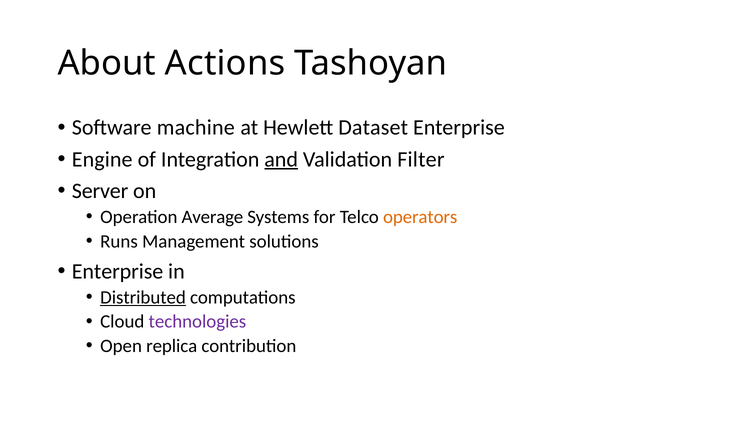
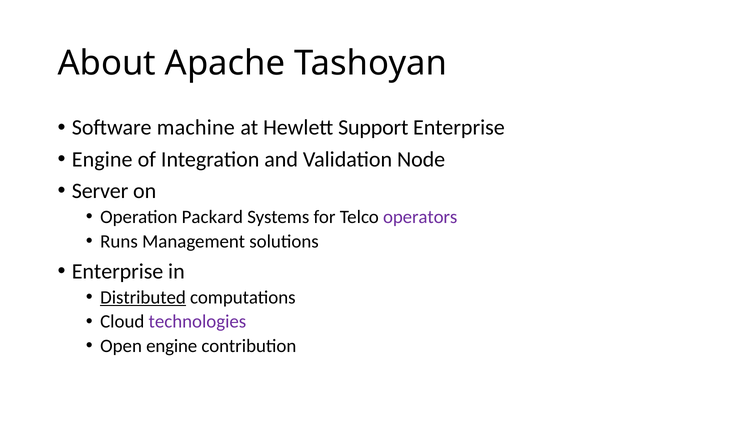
Actions: Actions -> Apache
Dataset: Dataset -> Support
and underline: present -> none
Filter: Filter -> Node
Average: Average -> Packard
operators colour: orange -> purple
Open replica: replica -> engine
